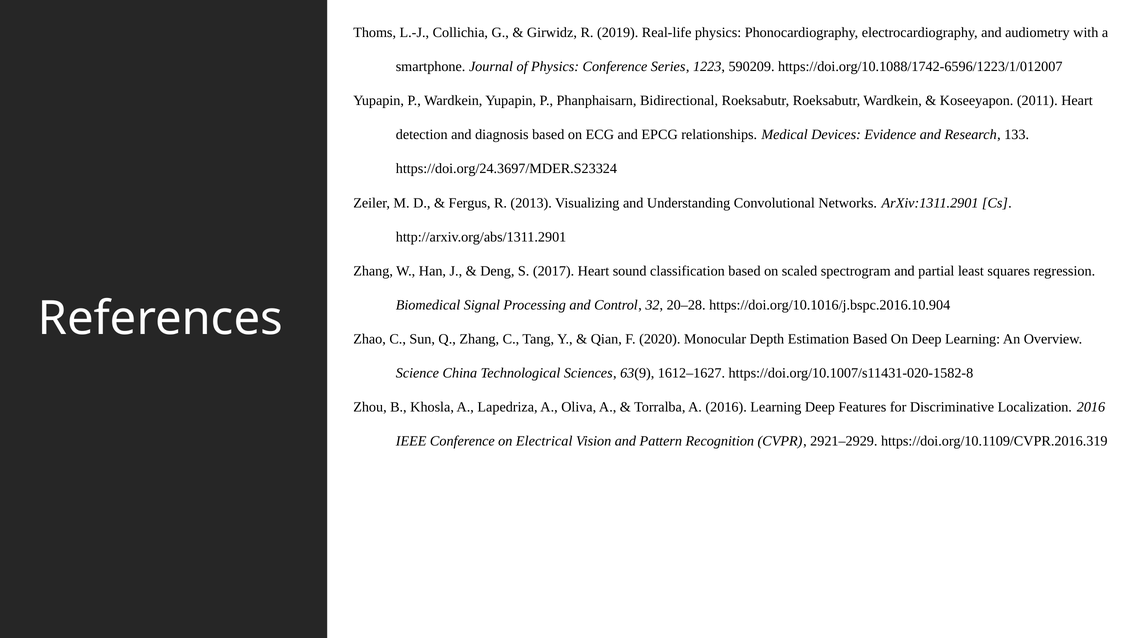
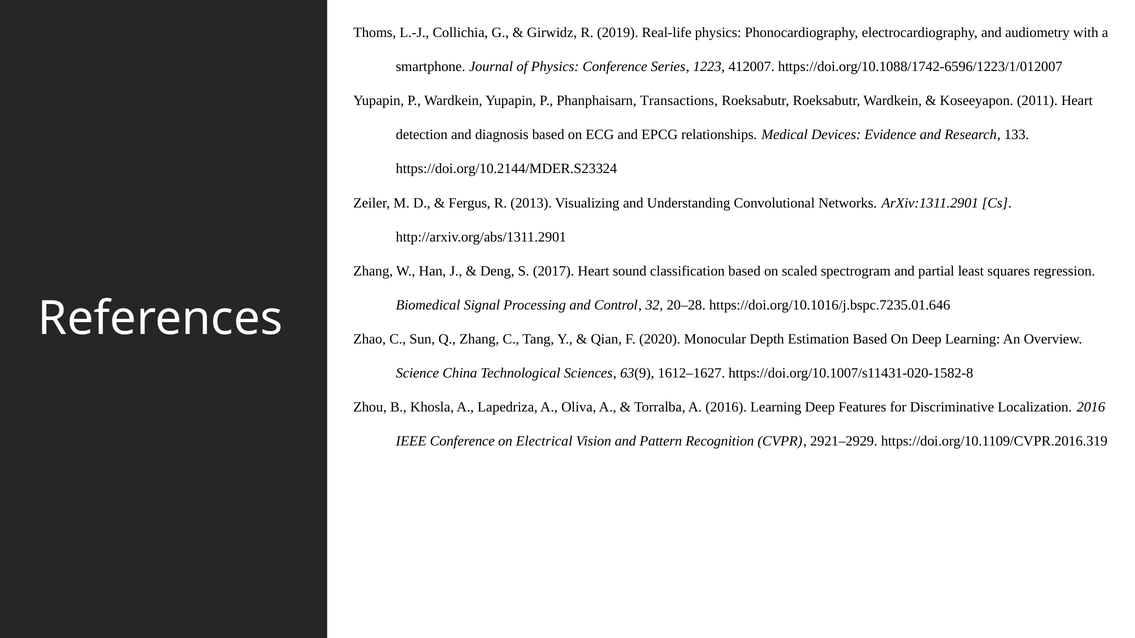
590209: 590209 -> 412007
Bidirectional: Bidirectional -> Transactions
https://doi.org/24.3697/MDER.S23324: https://doi.org/24.3697/MDER.S23324 -> https://doi.org/10.2144/MDER.S23324
https://doi.org/10.1016/j.bspc.2016.10.904: https://doi.org/10.1016/j.bspc.2016.10.904 -> https://doi.org/10.1016/j.bspc.7235.01.646
